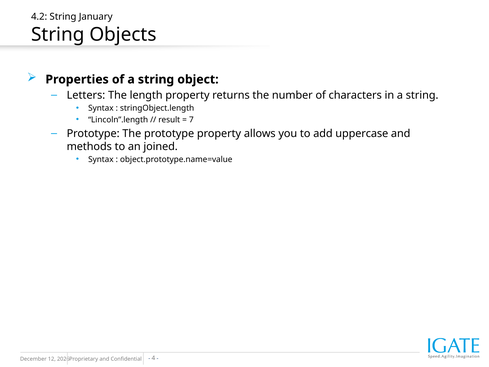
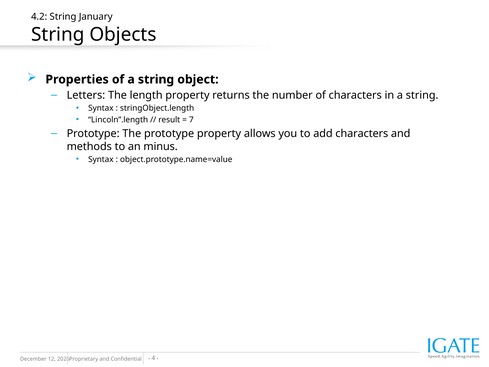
add uppercase: uppercase -> characters
joined: joined -> minus
